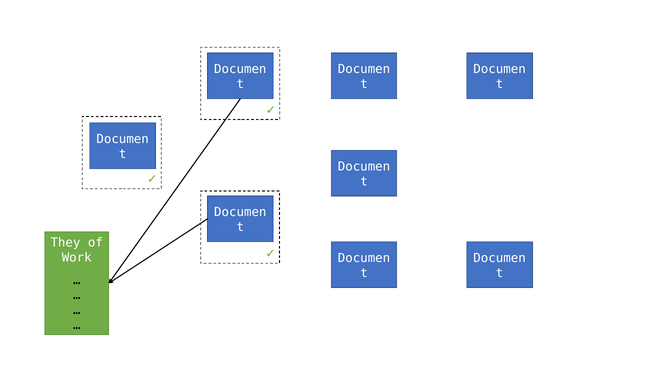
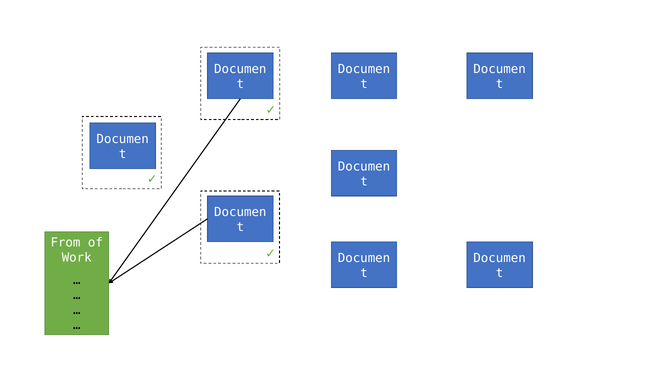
They: They -> From
